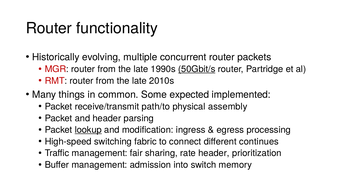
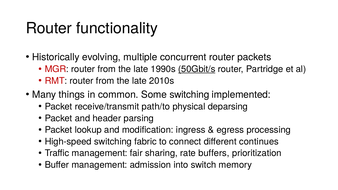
Some expected: expected -> switching
assembly: assembly -> deparsing
lookup underline: present -> none
rate header: header -> buffers
